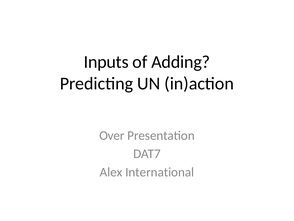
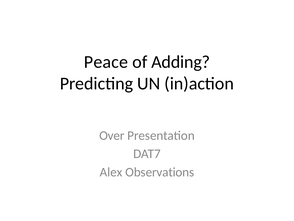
Inputs: Inputs -> Peace
International: International -> Observations
